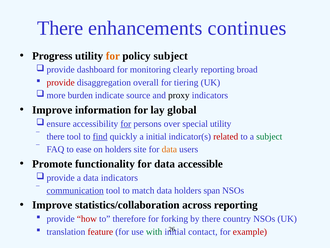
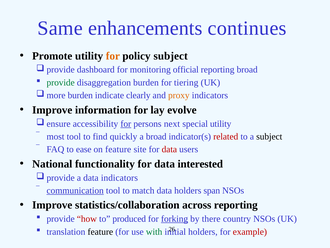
There at (60, 28): There -> Same
Progress: Progress -> Promote
clearly: clearly -> official
provide at (61, 82) colour: red -> green
disaggregation overall: overall -> burden
source: source -> clearly
proxy colour: black -> orange
global: global -> evolve
over: over -> next
there at (56, 136): there -> most
find underline: present -> none
a initial: initial -> broad
subject at (269, 136) colour: green -> black
on holders: holders -> feature
data at (169, 149) colour: orange -> red
Promote: Promote -> National
accessible: accessible -> interested
therefore: therefore -> produced
forking underline: none -> present
feature at (100, 231) colour: red -> black
contact at (203, 231): contact -> holders
